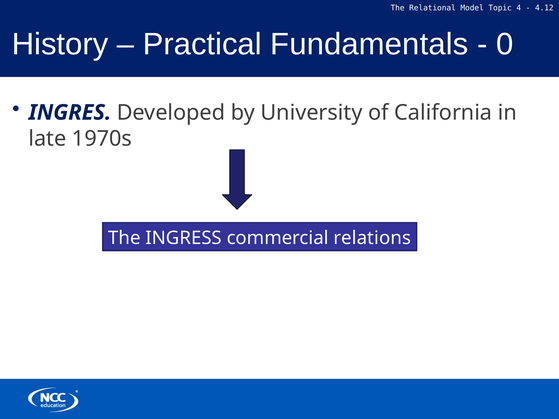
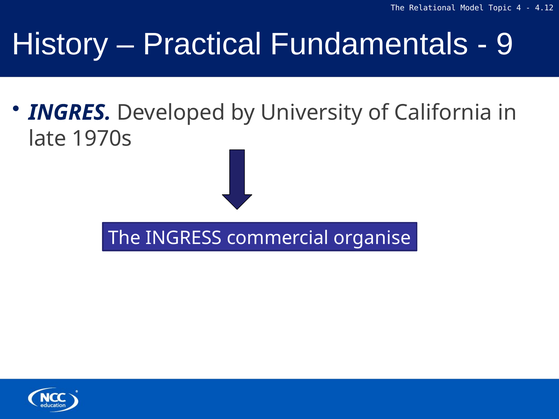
0: 0 -> 9
relations: relations -> organise
